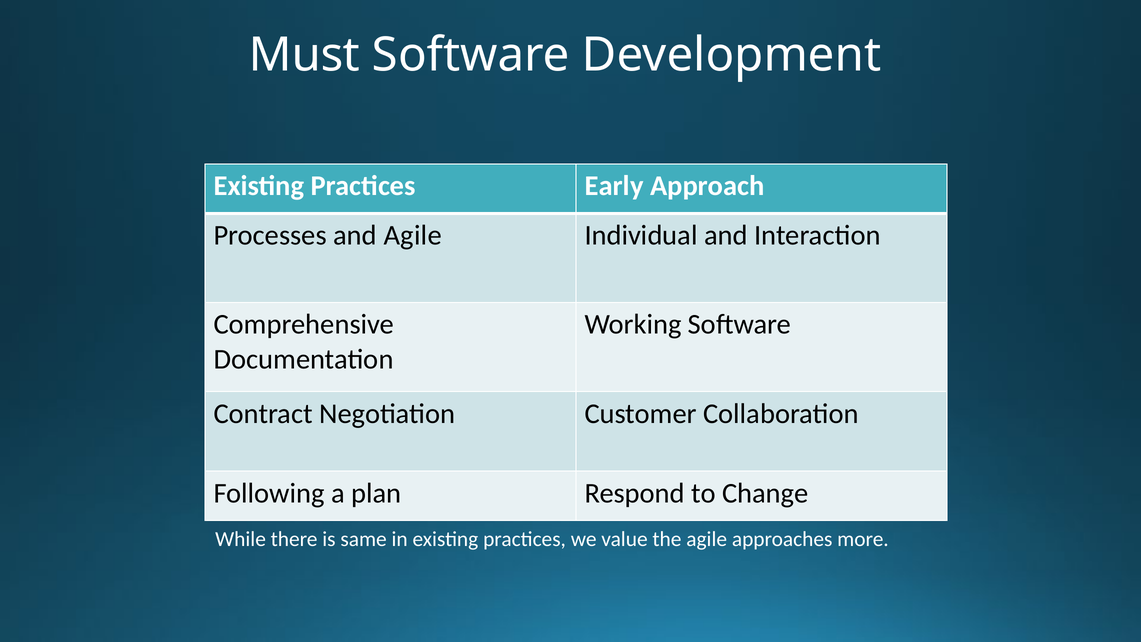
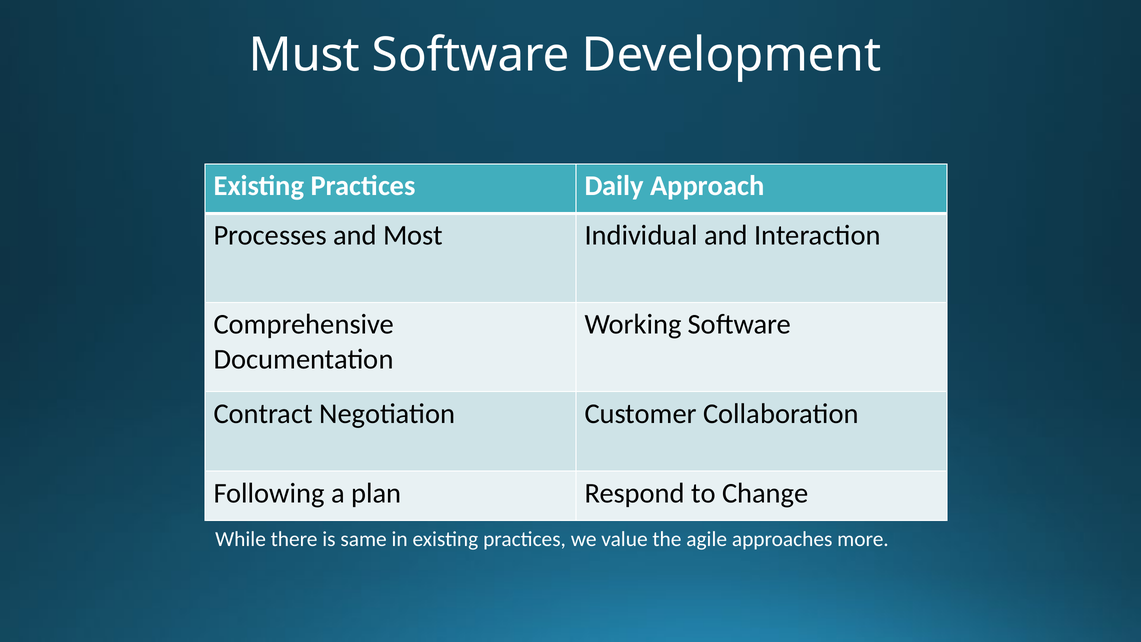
Early: Early -> Daily
and Agile: Agile -> Most
